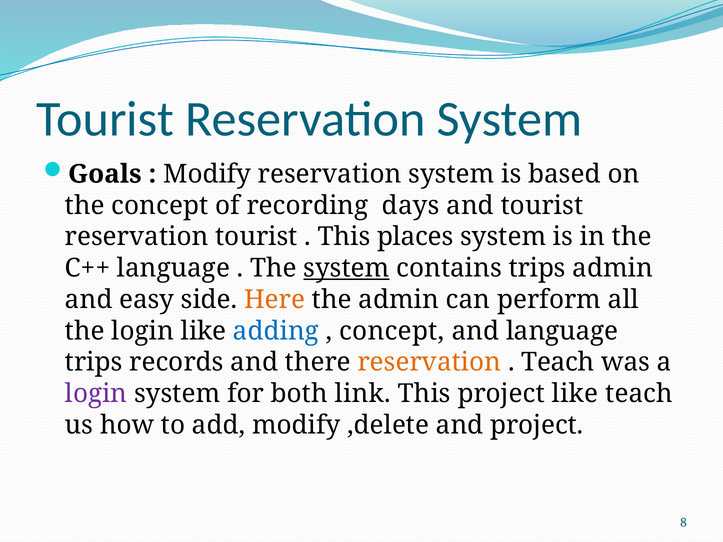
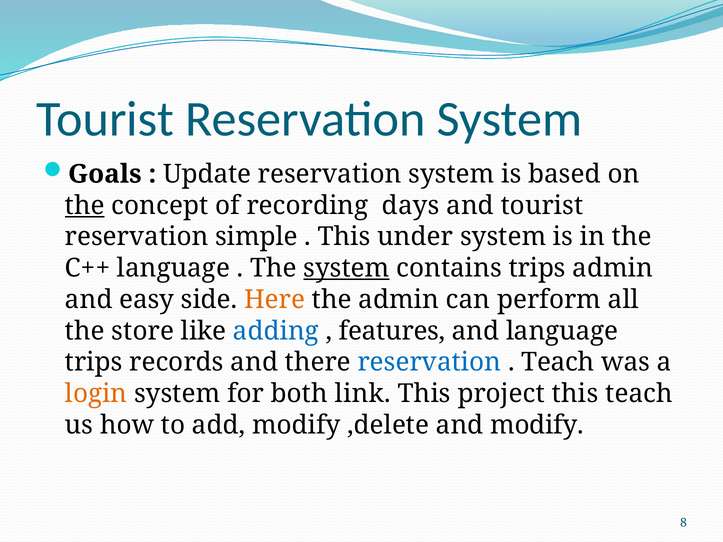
Modify at (207, 174): Modify -> Update
the at (85, 206) underline: none -> present
reservation tourist: tourist -> simple
places: places -> under
the login: login -> store
concept at (392, 331): concept -> features
reservation at (429, 363) colour: orange -> blue
login at (96, 394) colour: purple -> orange
project like: like -> this
and project: project -> modify
